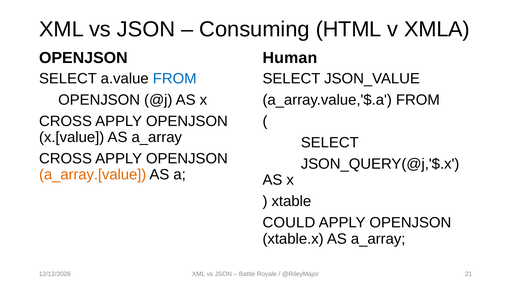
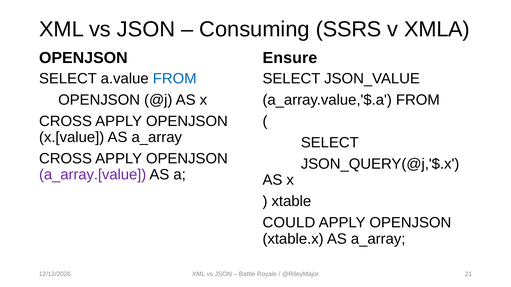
HTML: HTML -> SSRS
Human: Human -> Ensure
a_array.[value colour: orange -> purple
